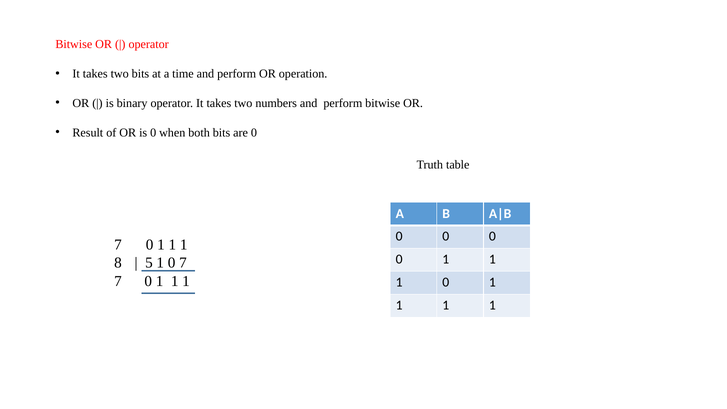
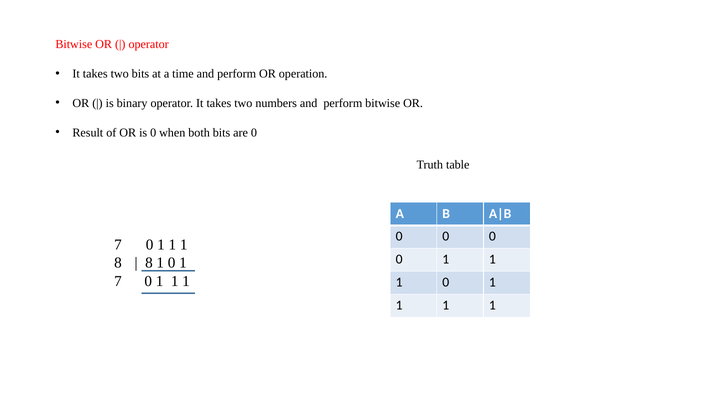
5 at (149, 263): 5 -> 8
7 at (183, 263): 7 -> 1
